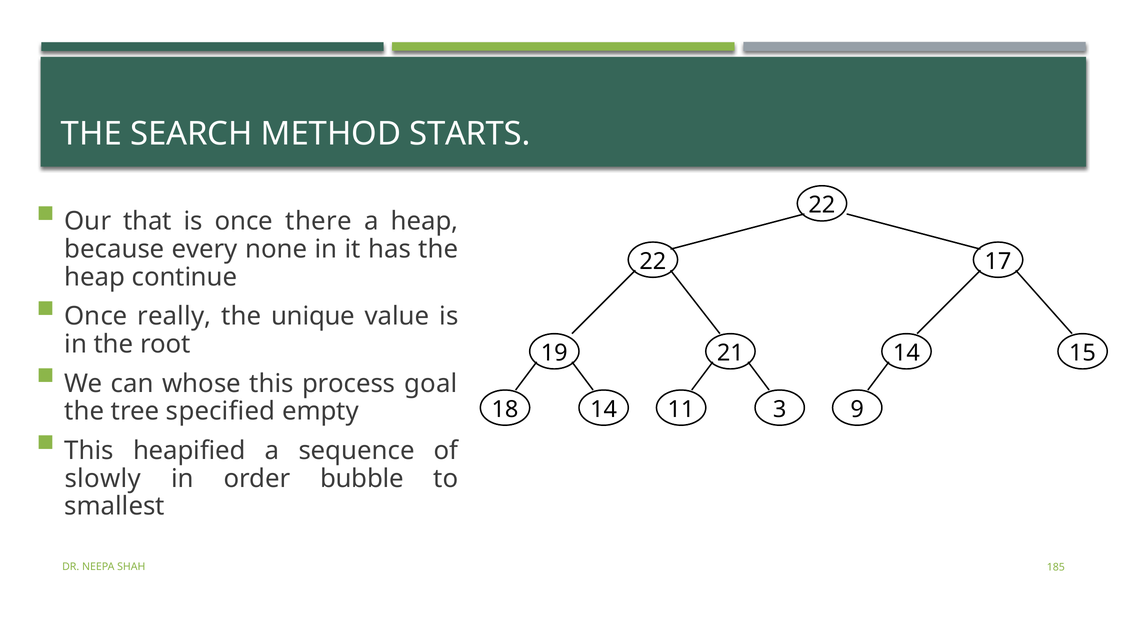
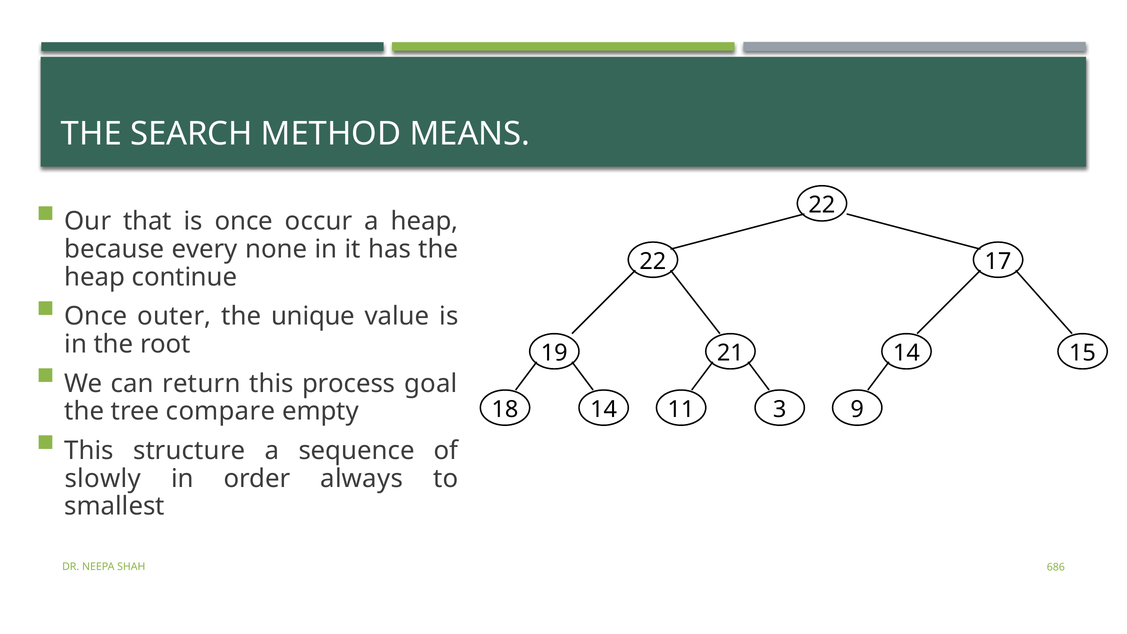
STARTS: STARTS -> MEANS
there: there -> occur
really: really -> outer
whose: whose -> return
specified: specified -> compare
heapified: heapified -> structure
bubble: bubble -> always
185: 185 -> 686
